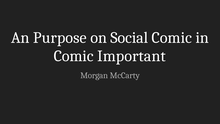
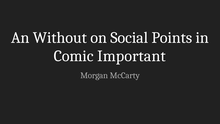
Purpose: Purpose -> Without
Social Comic: Comic -> Points
